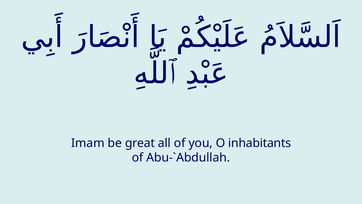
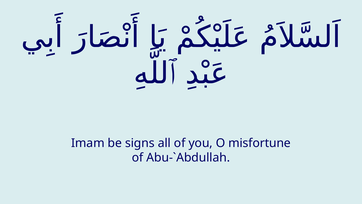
great: great -> signs
inhabitants: inhabitants -> misfortune
